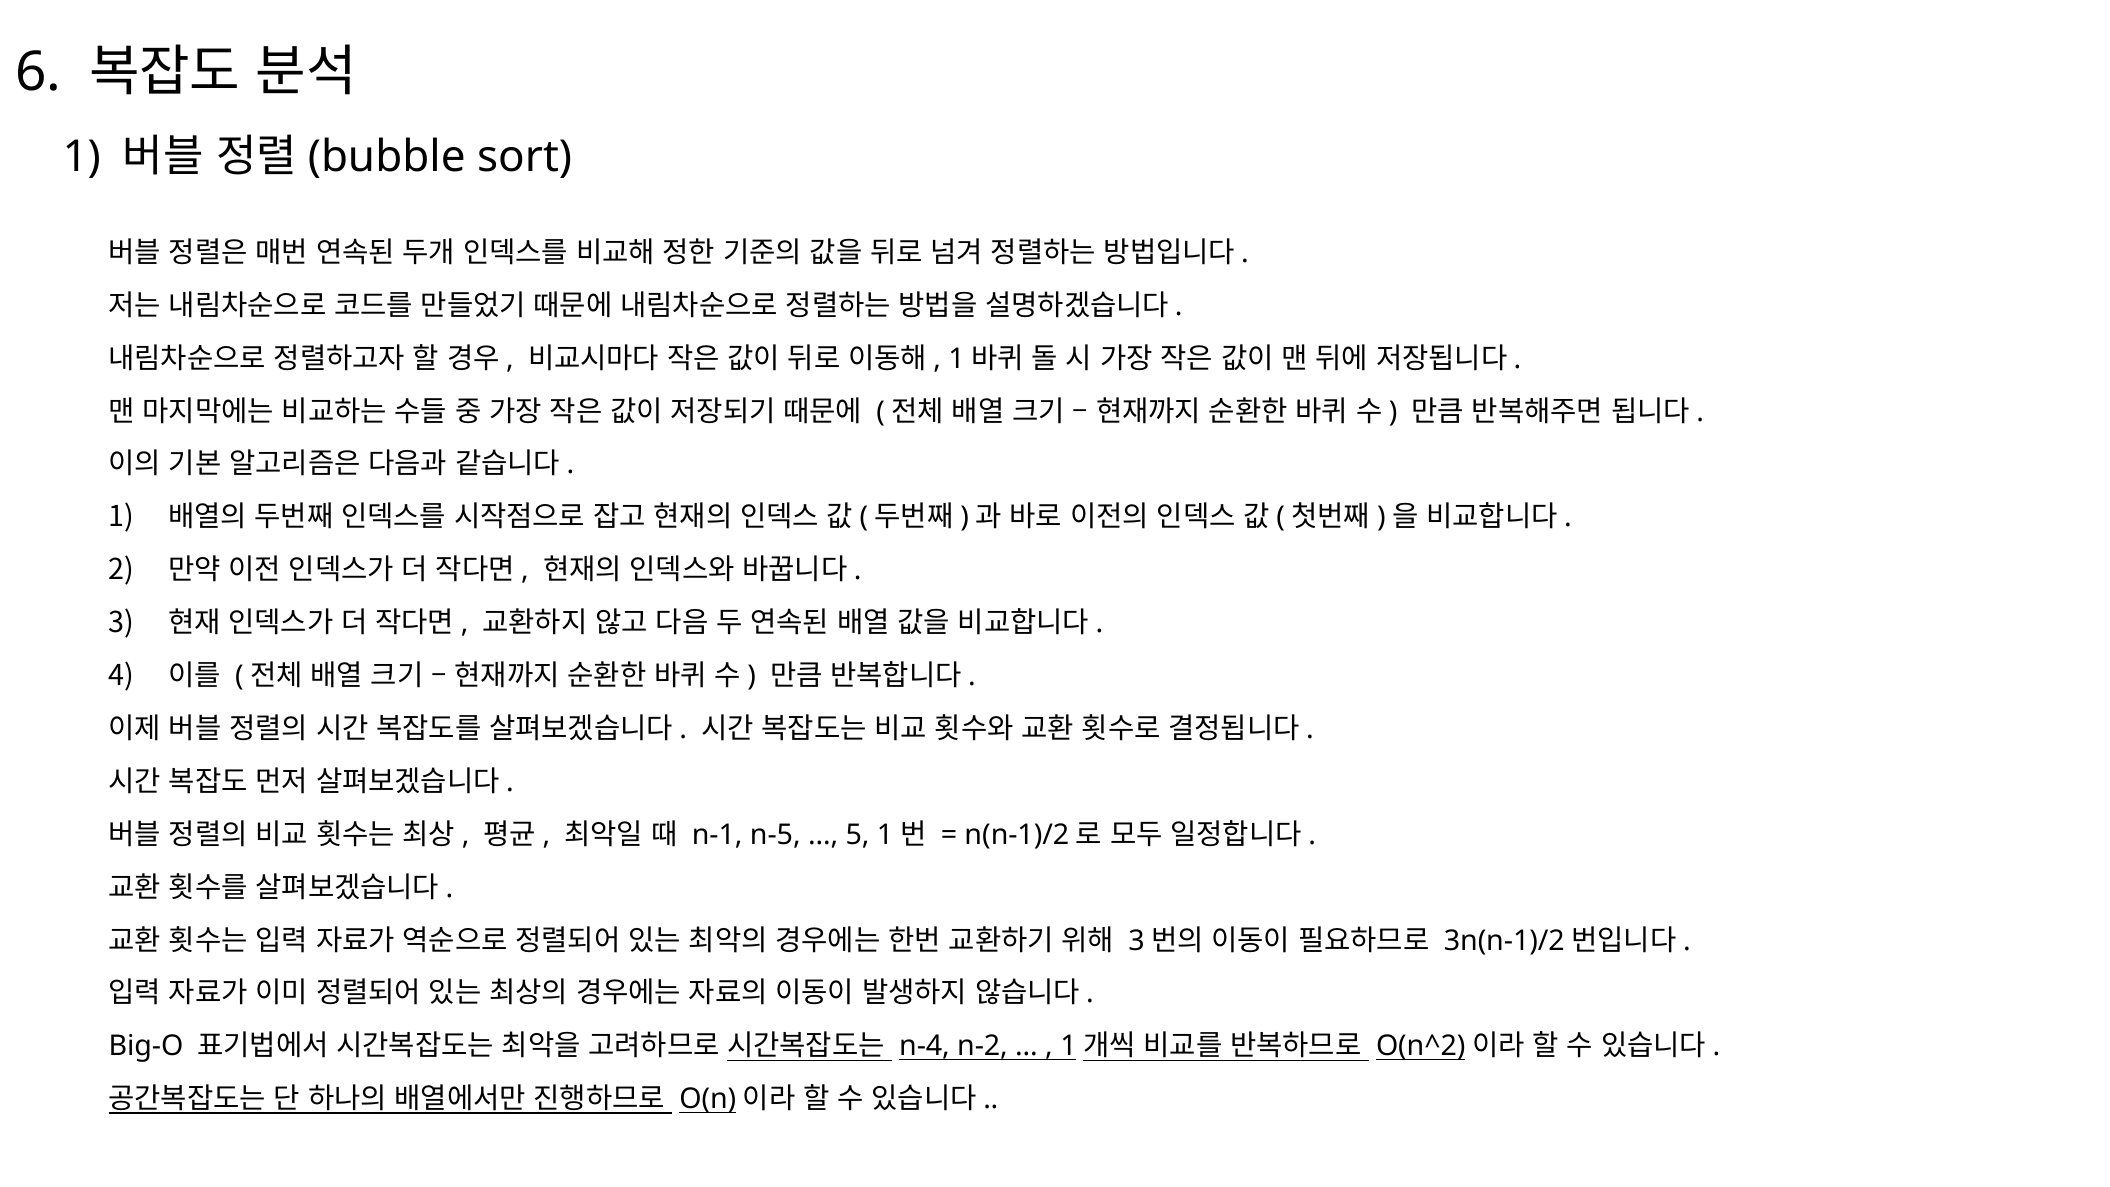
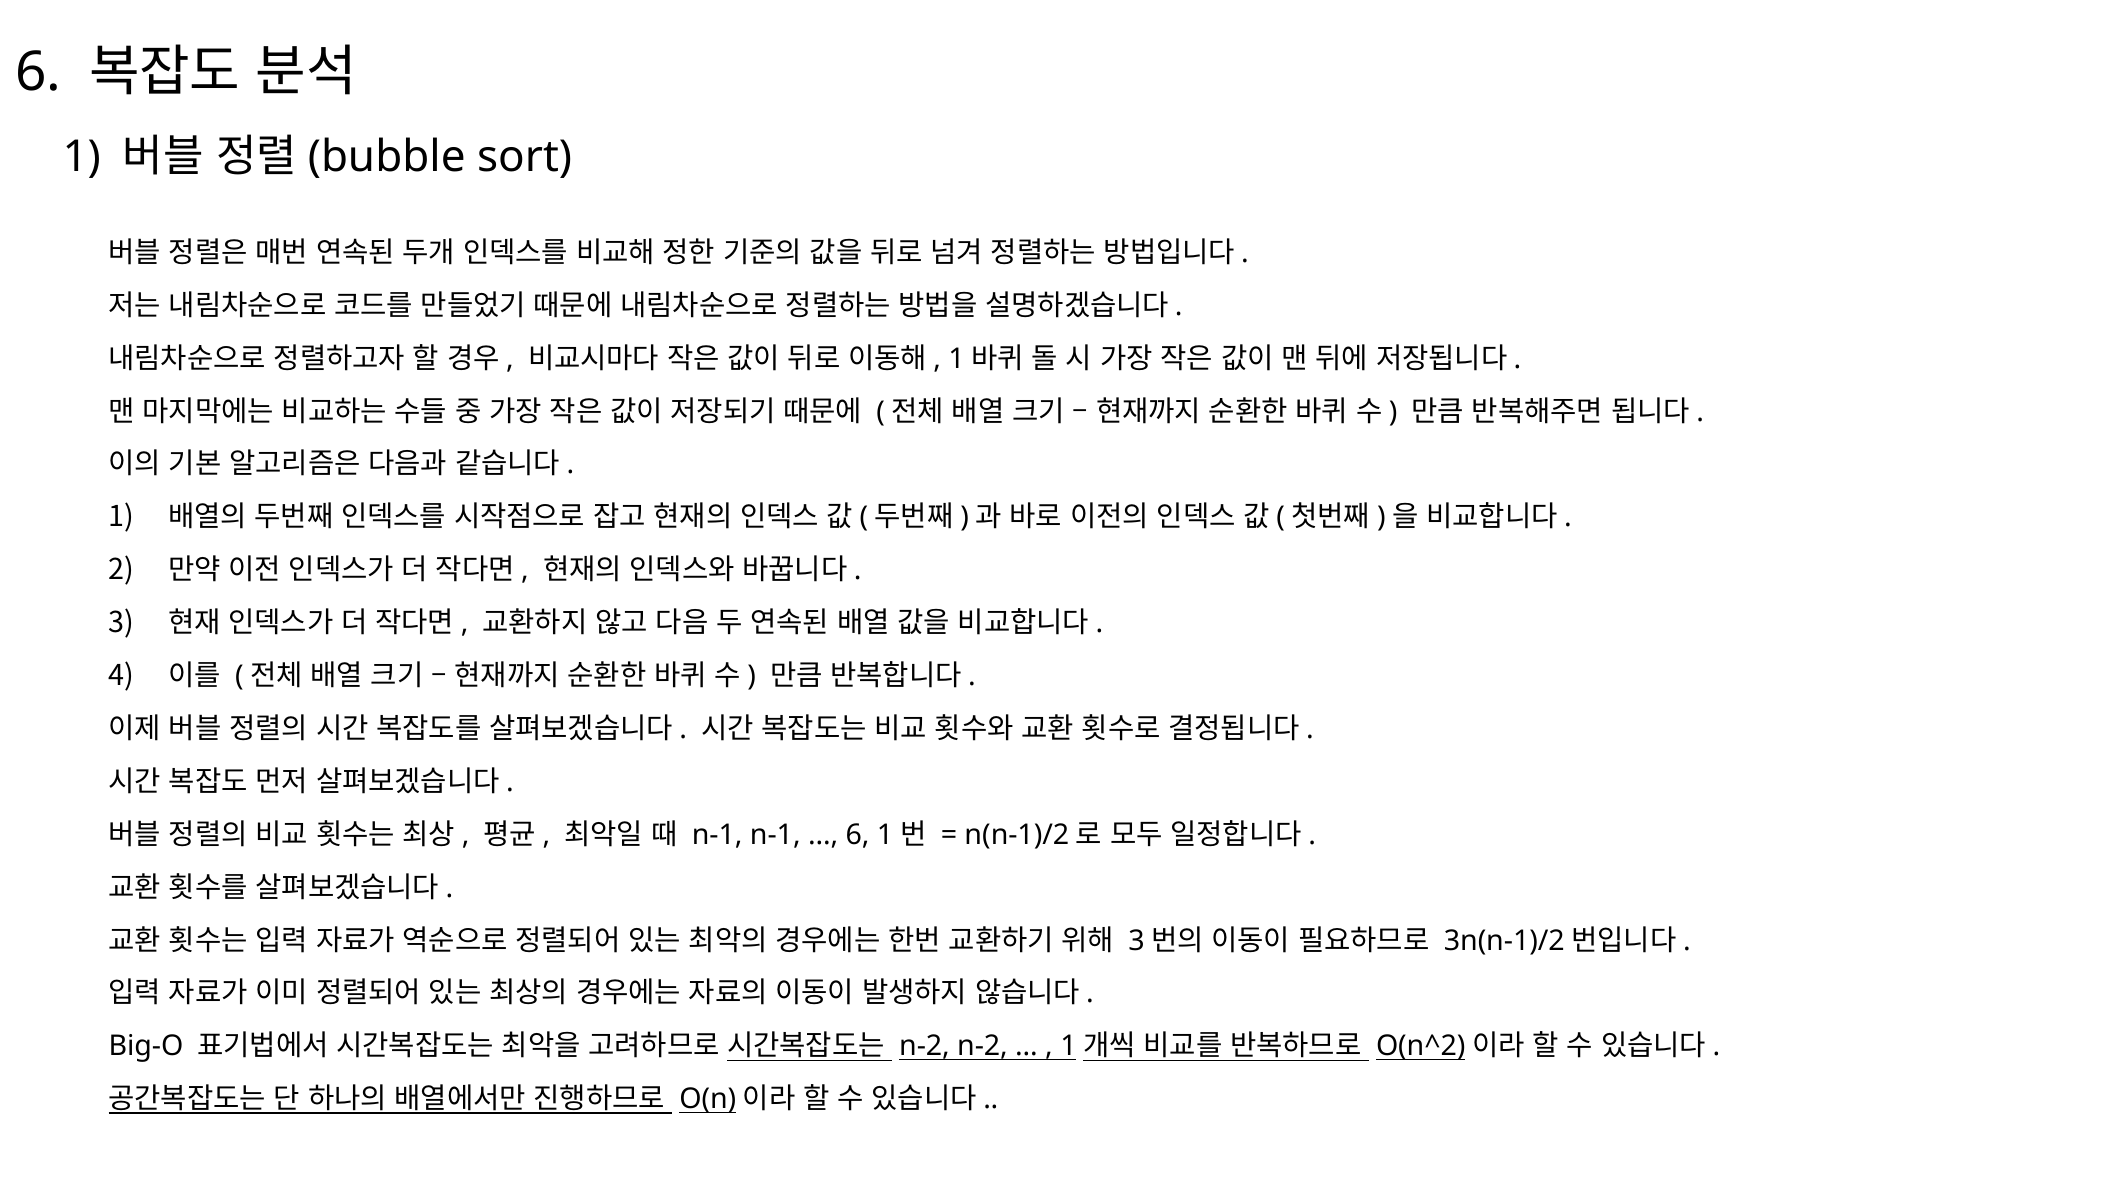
n-1 n-5: n-5 -> n-1
5 at (858, 835): 5 -> 6
n-4 at (925, 1046): n-4 -> n-2
